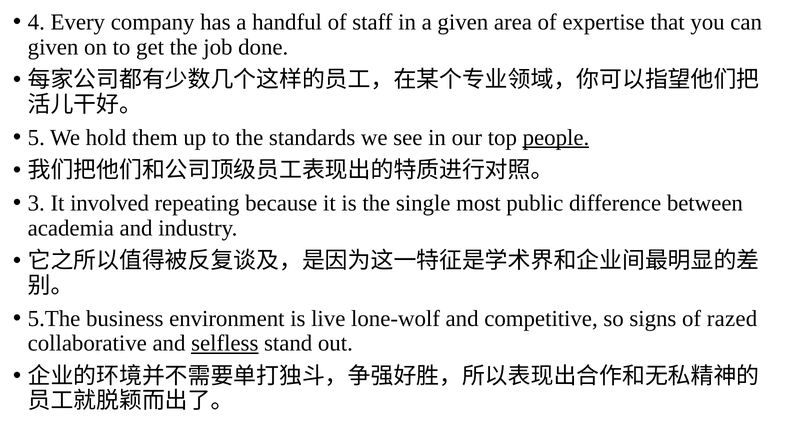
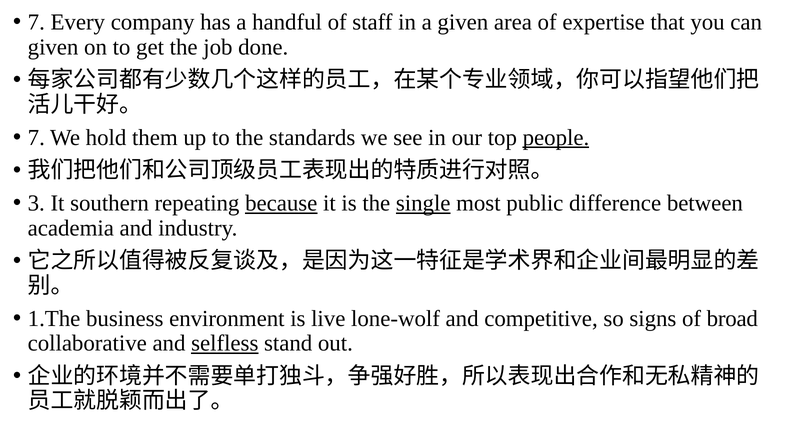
4 at (36, 22): 4 -> 7
5 at (36, 137): 5 -> 7
involved: involved -> southern
because underline: none -> present
single underline: none -> present
5.The: 5.The -> 1.The
razed: razed -> broad
